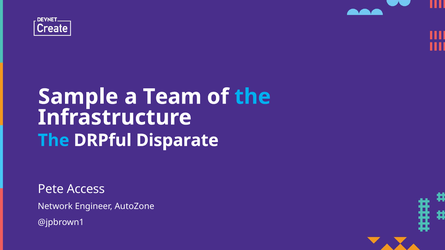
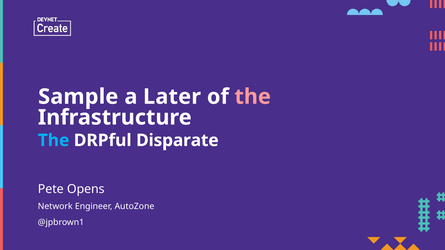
Team: Team -> Later
the at (253, 97) colour: light blue -> pink
Access: Access -> Opens
